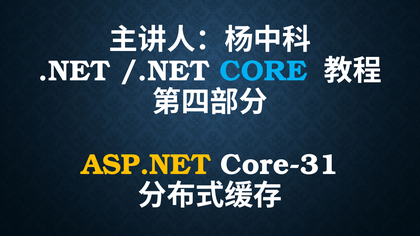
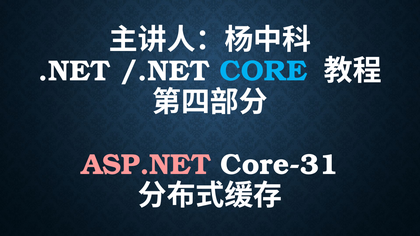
ASP.NET colour: yellow -> pink
